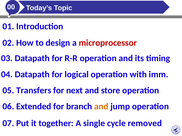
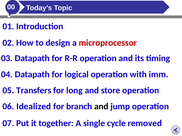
next: next -> long
Extended: Extended -> Idealized
and at (101, 107) colour: orange -> black
